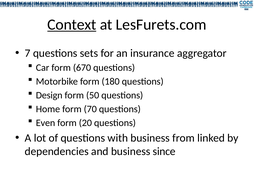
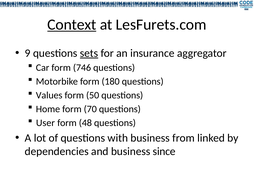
7: 7 -> 9
sets underline: none -> present
670: 670 -> 746
Design: Design -> Values
Even: Even -> User
20: 20 -> 48
